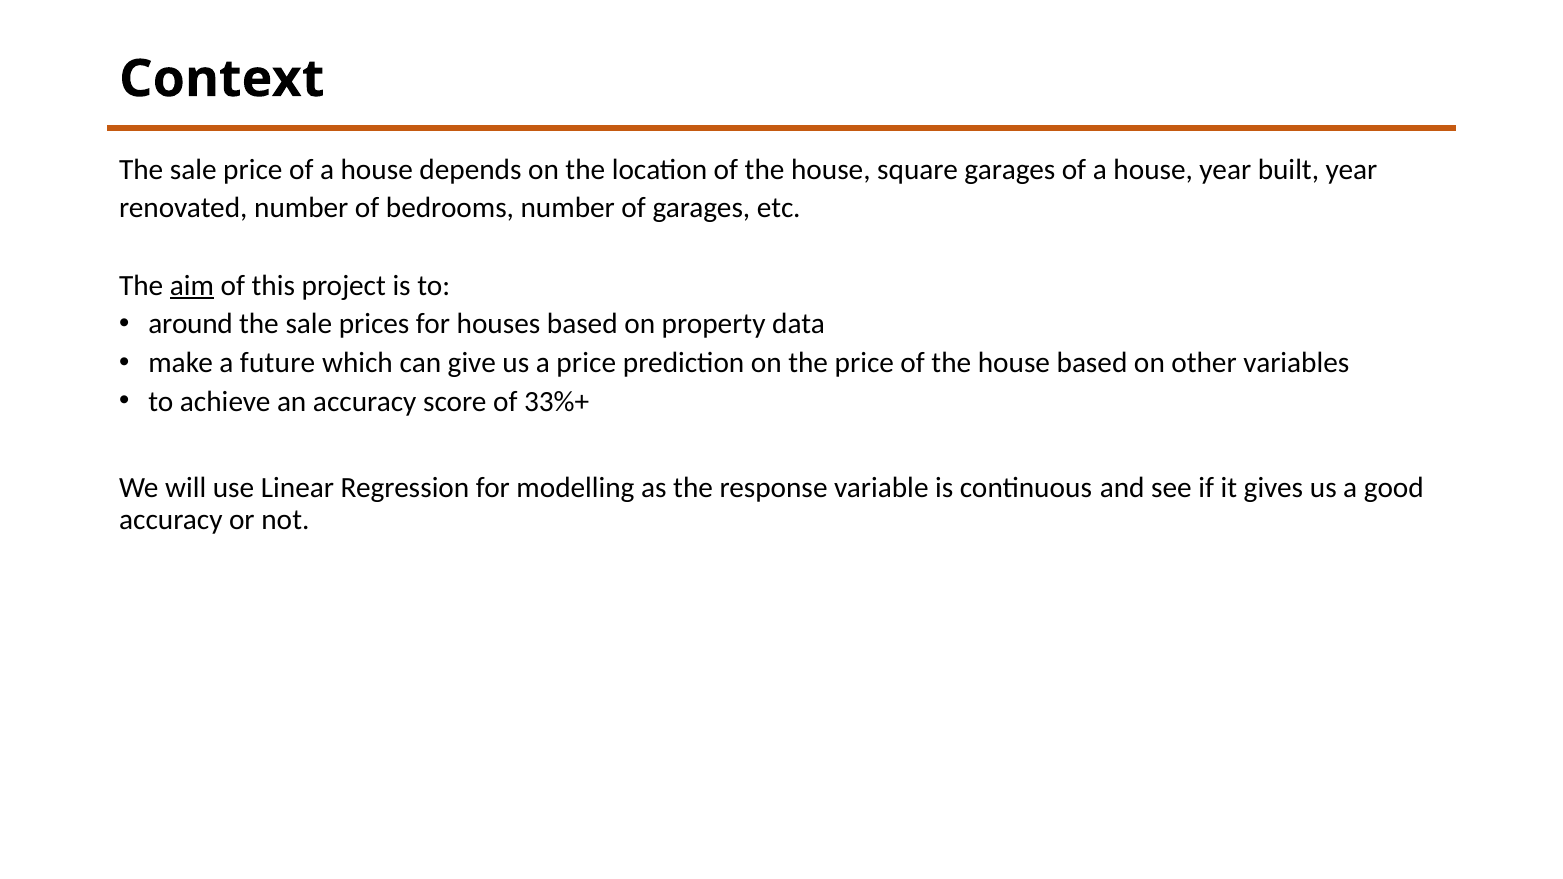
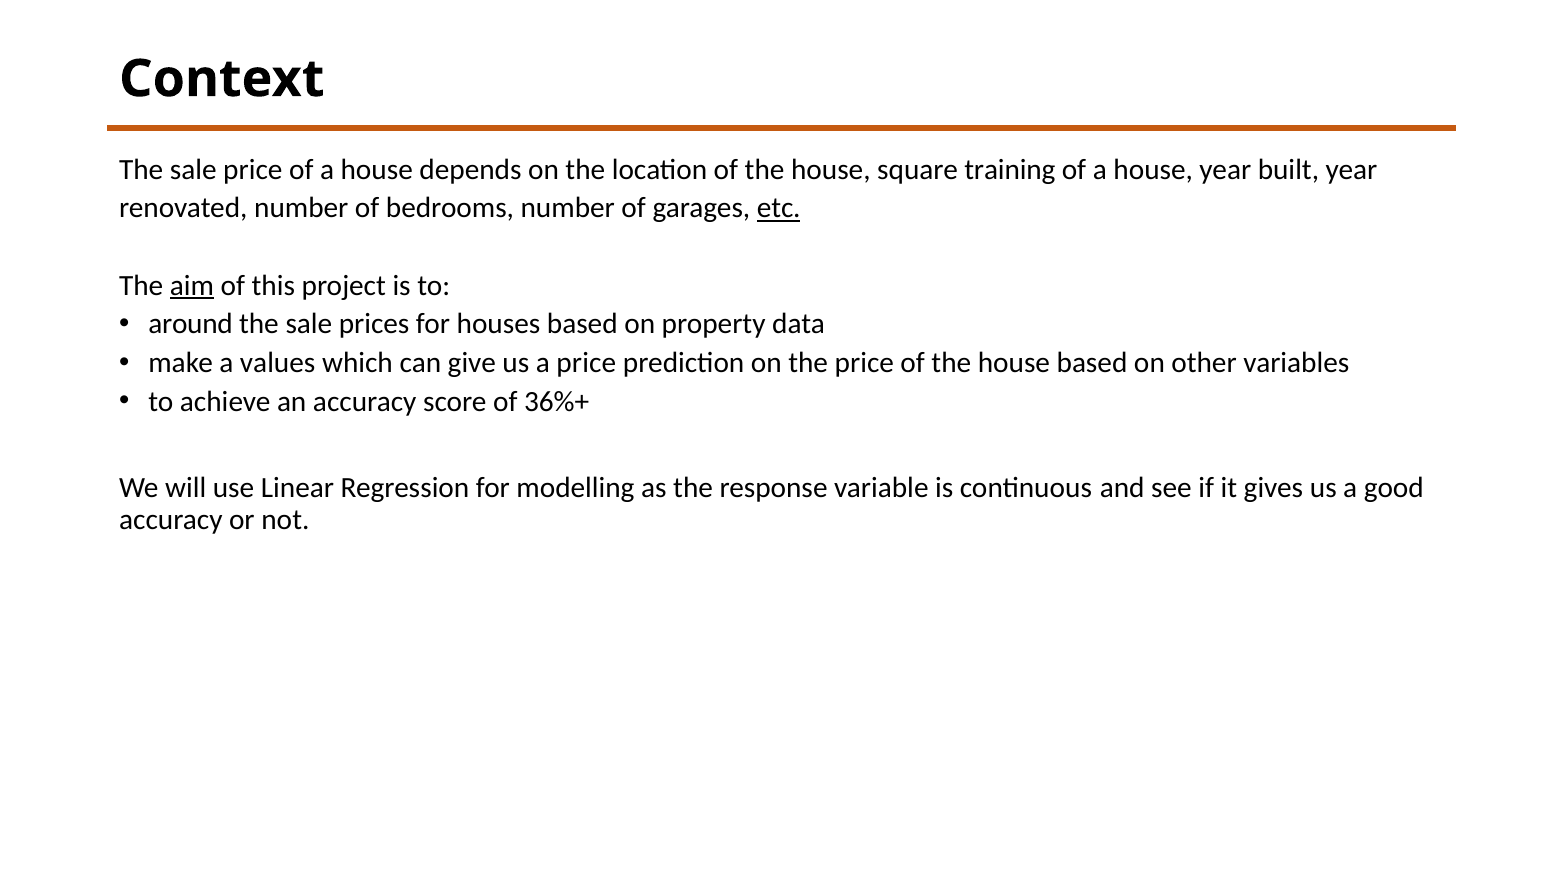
square garages: garages -> training
etc underline: none -> present
future: future -> values
33%+: 33%+ -> 36%+
